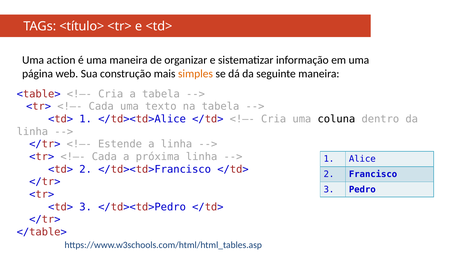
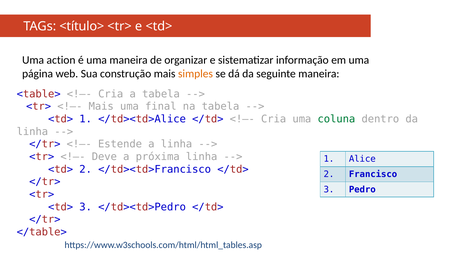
Cada at (101, 107): Cada -> Mais
texto: texto -> final
coluna colour: black -> green
Cada at (104, 157): Cada -> Deve
